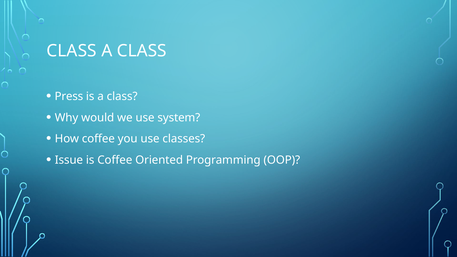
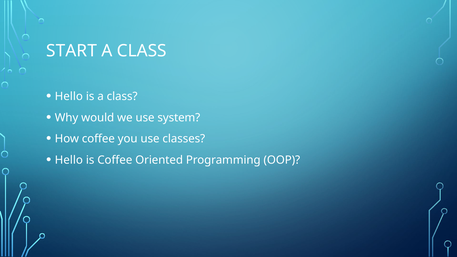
CLASS at (72, 51): CLASS -> START
Press at (69, 96): Press -> Hello
Issue at (69, 160): Issue -> Hello
